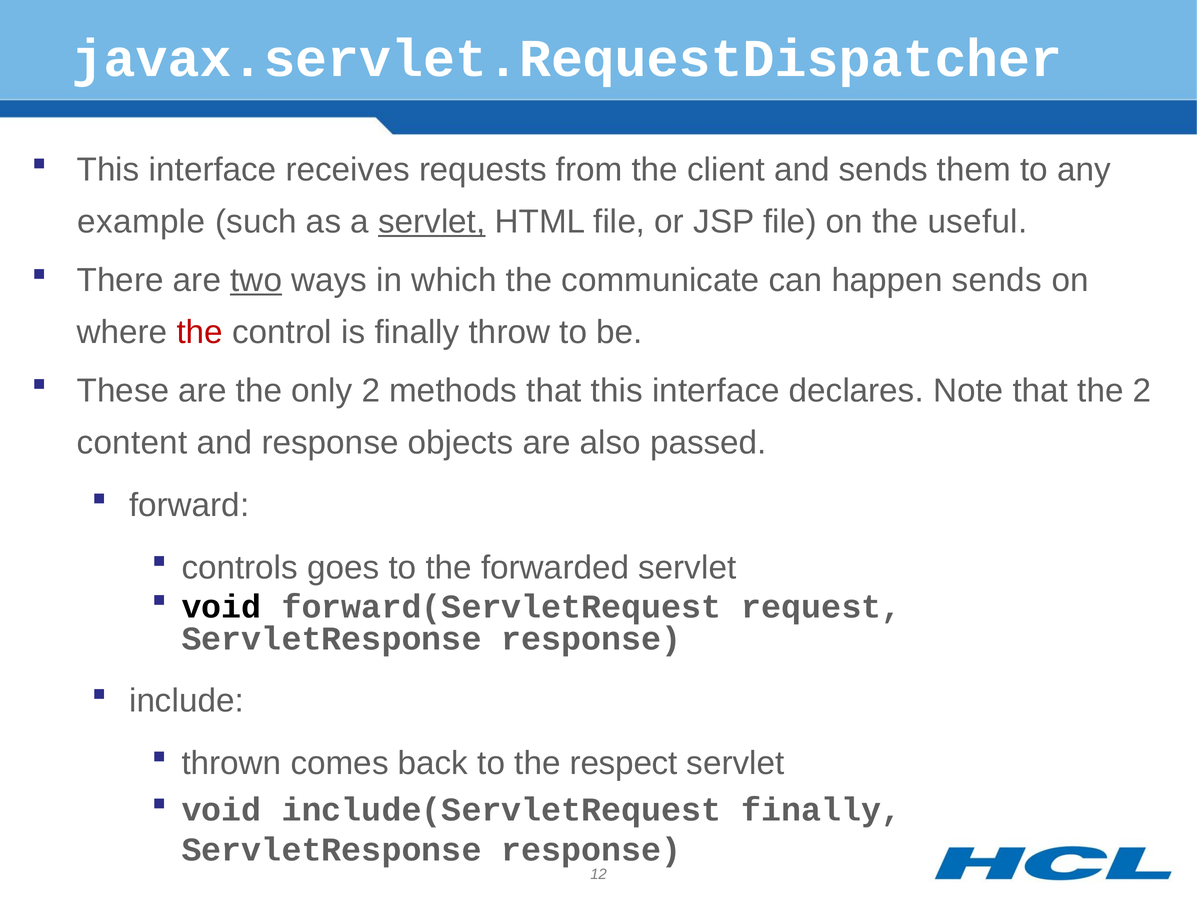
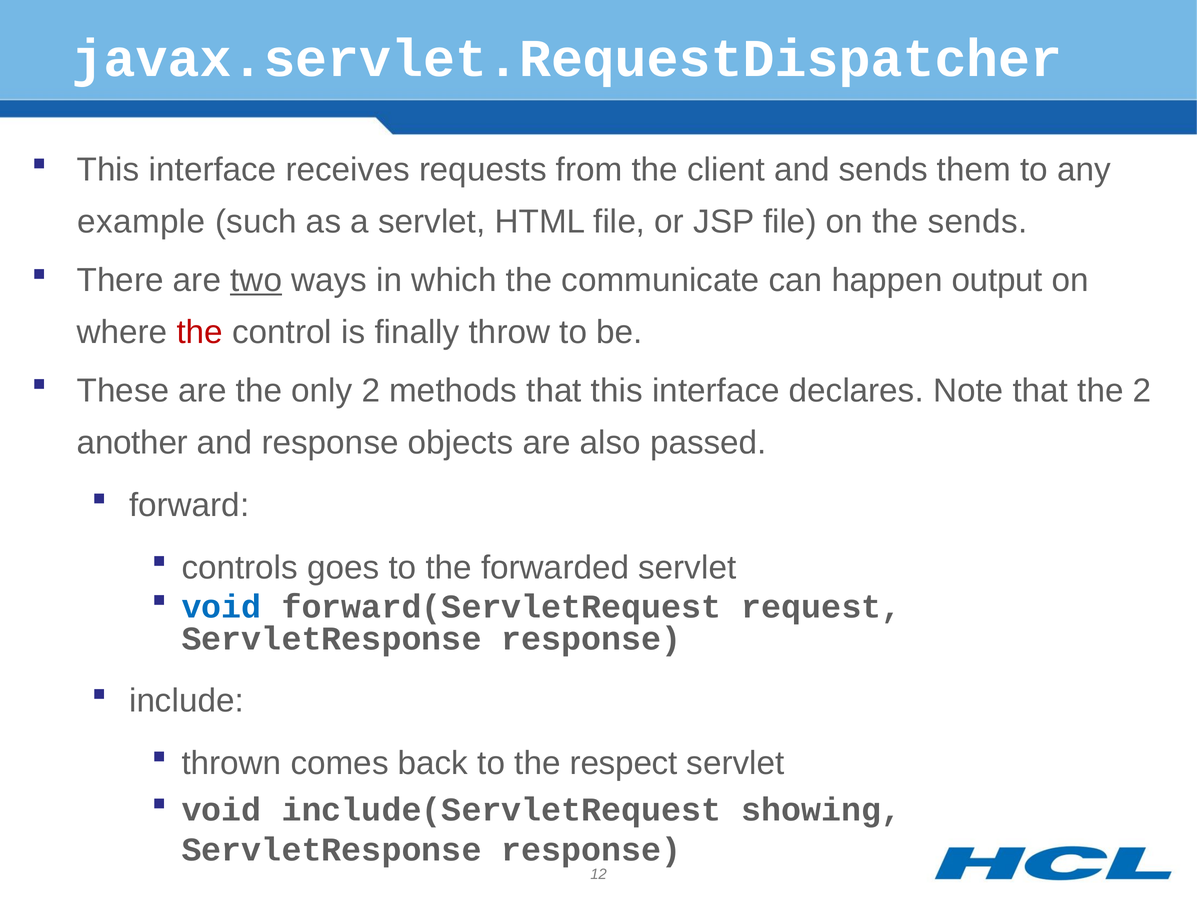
servlet at (432, 222) underline: present -> none
the useful: useful -> sends
happen sends: sends -> output
content: content -> another
void at (221, 606) colour: black -> blue
include(ServletRequest finally: finally -> showing
